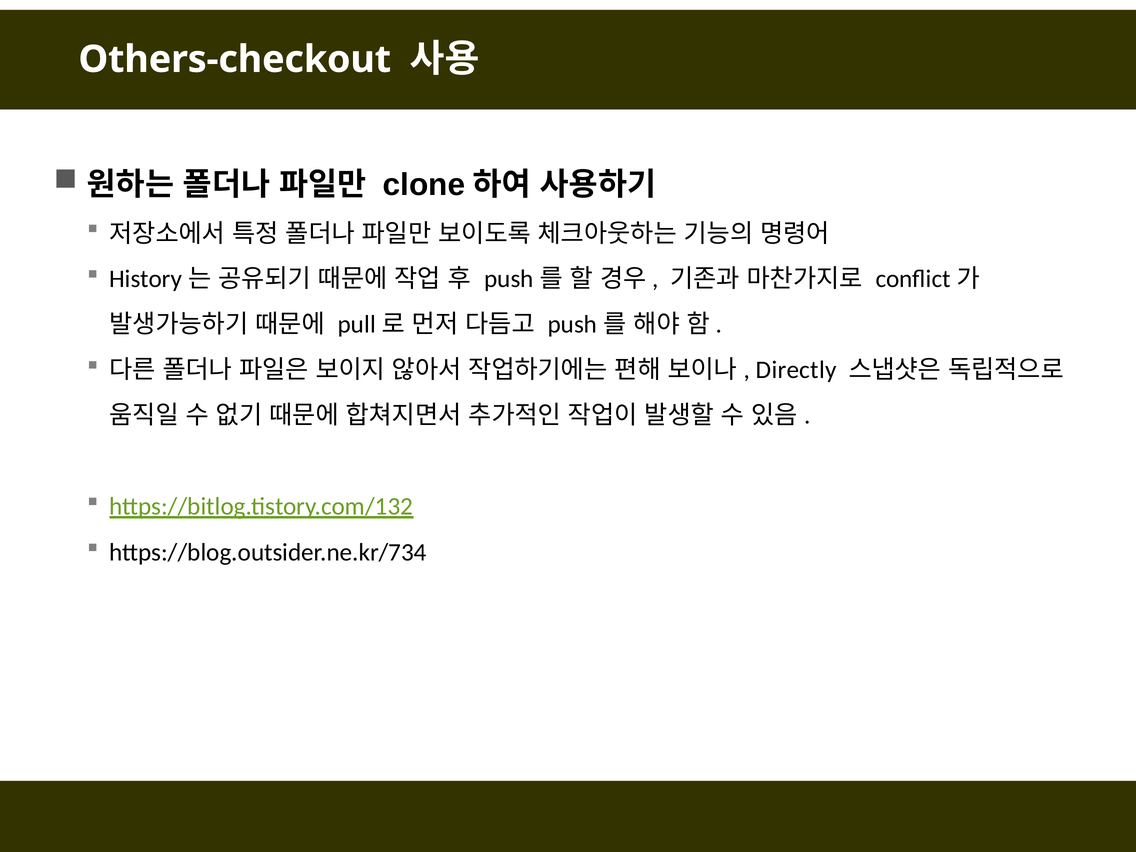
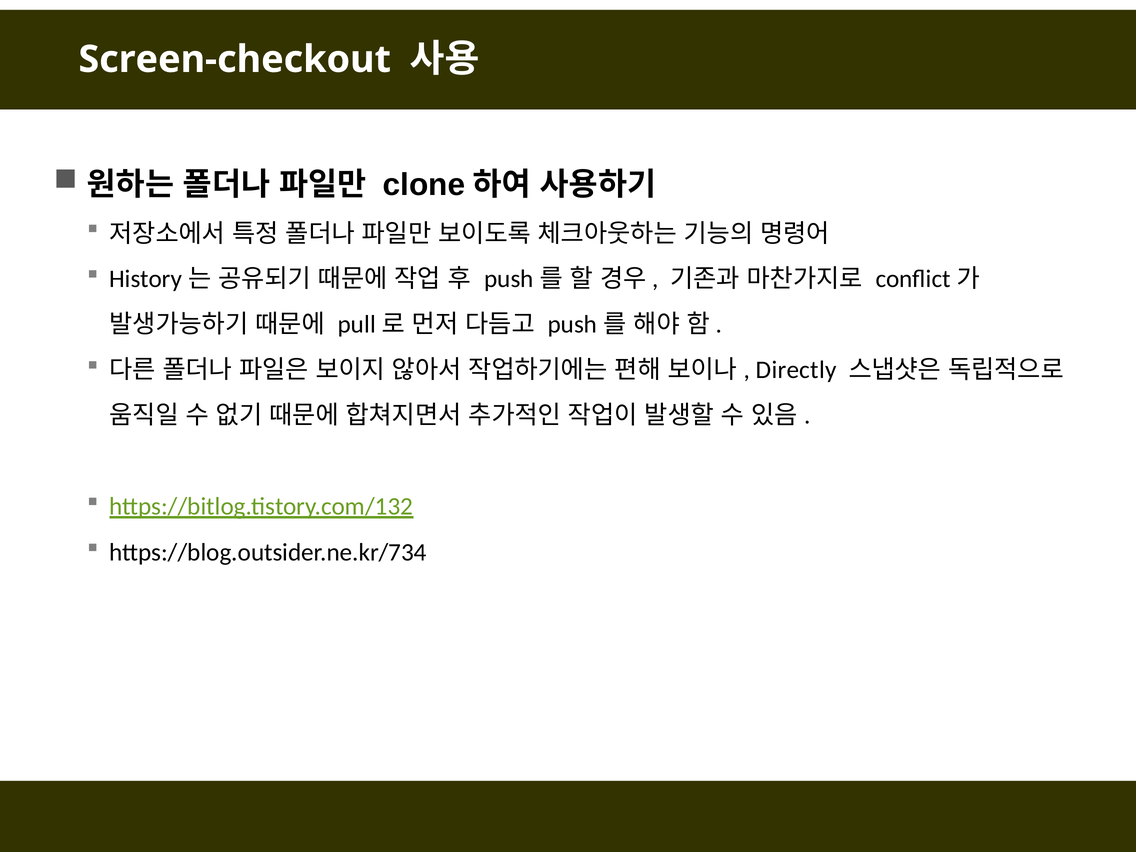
Others-checkout: Others-checkout -> Screen-checkout
